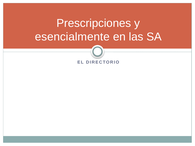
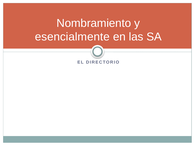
Prescripciones: Prescripciones -> Nombramiento
